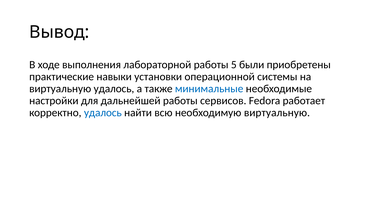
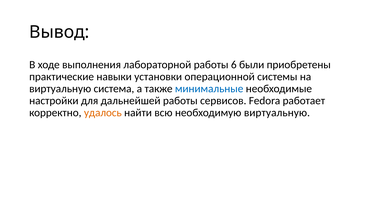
5: 5 -> 6
виртуальную удалось: удалось -> система
удалось at (103, 113) colour: blue -> orange
